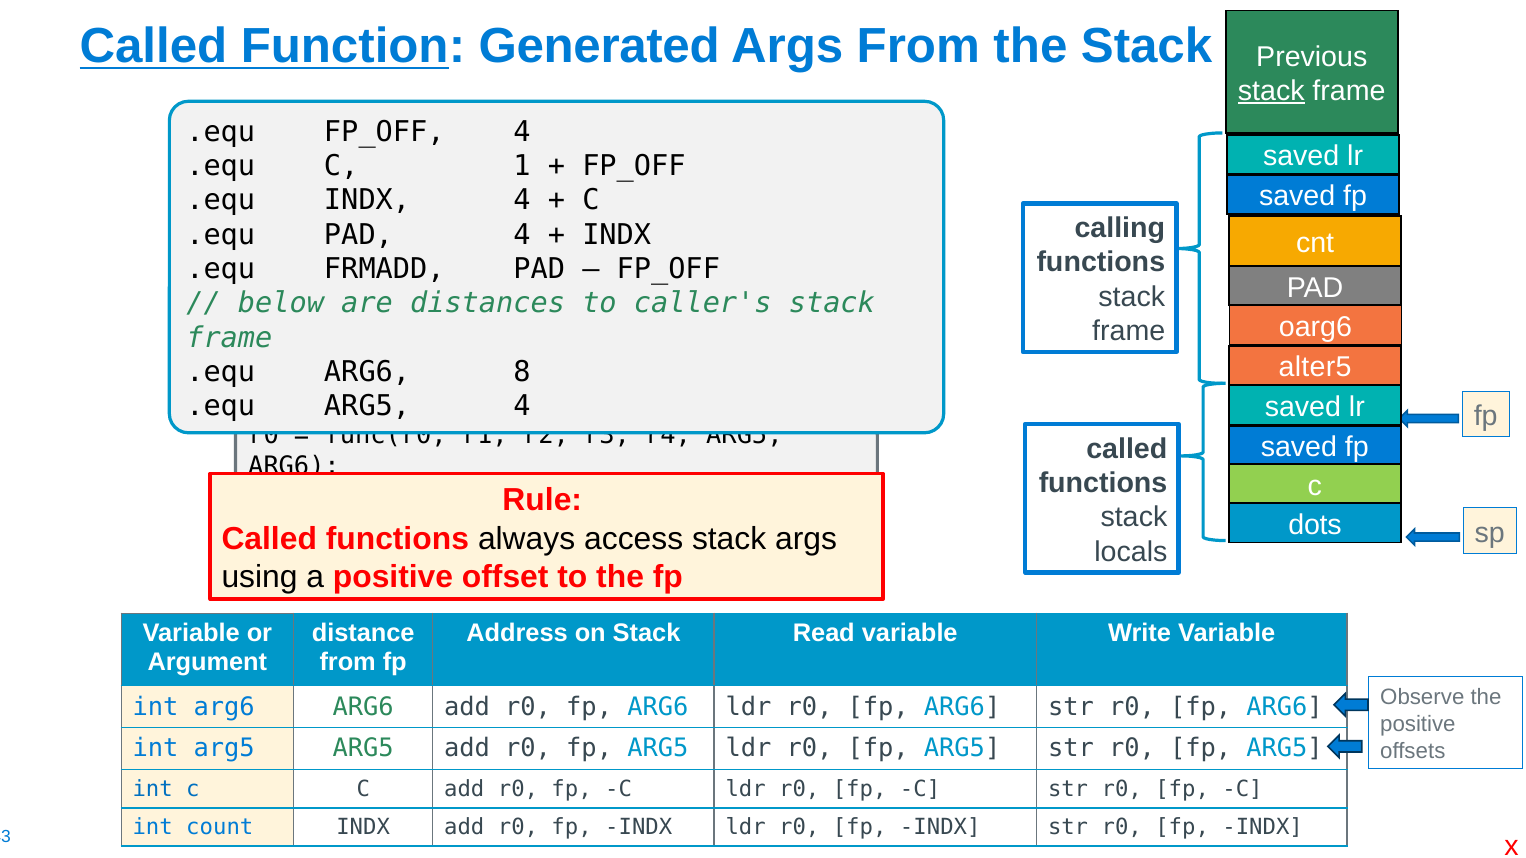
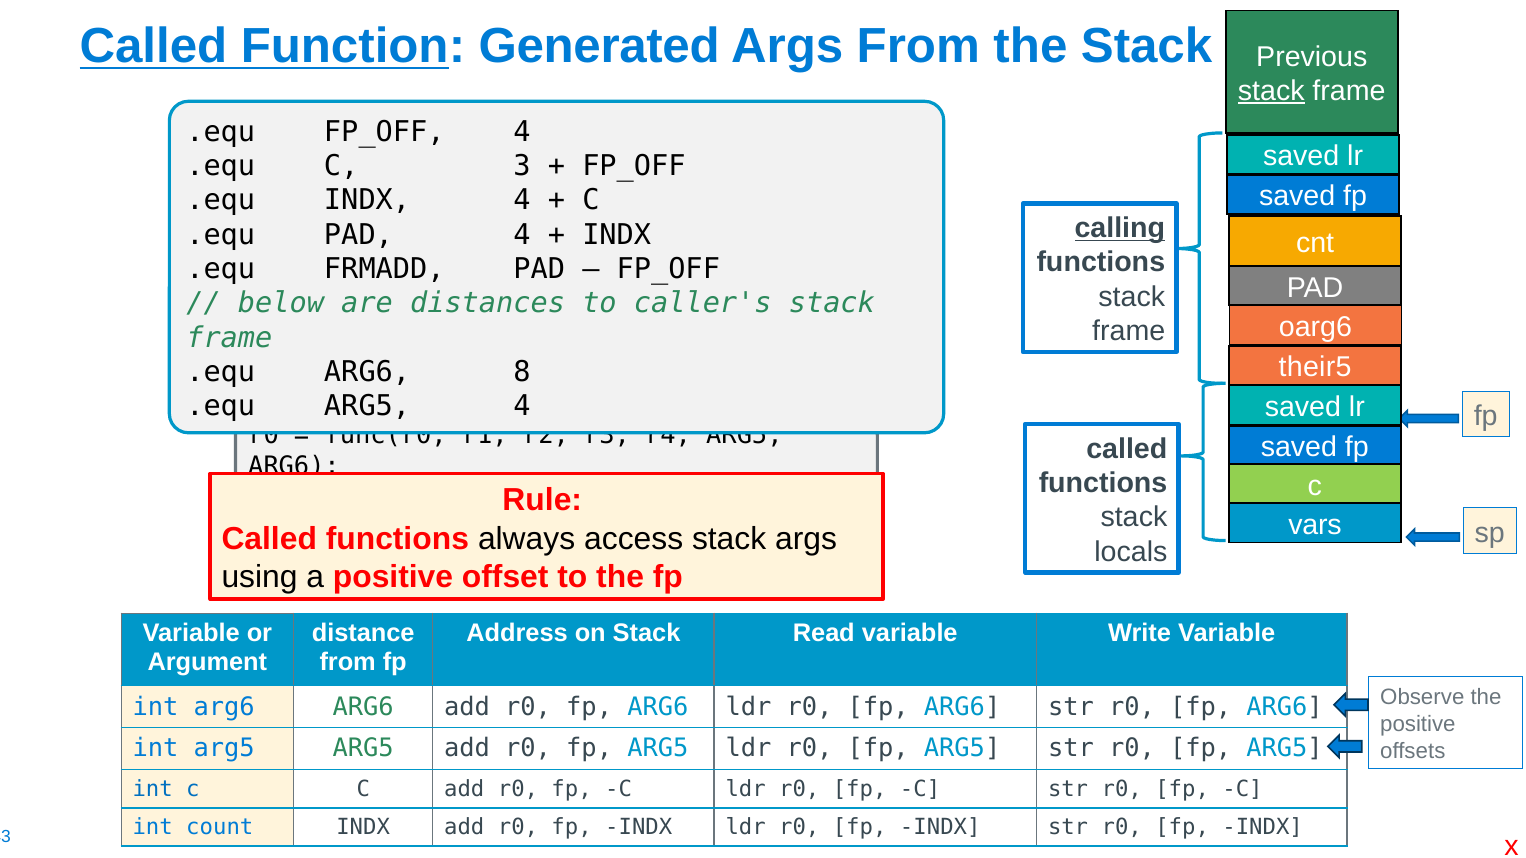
1: 1 -> 3
calling underline: none -> present
alter5: alter5 -> their5
dots: dots -> vars
